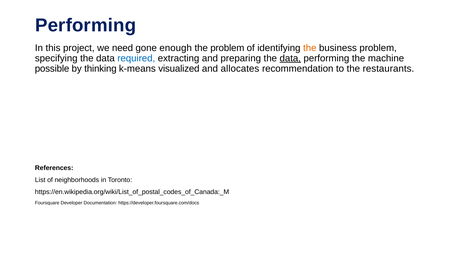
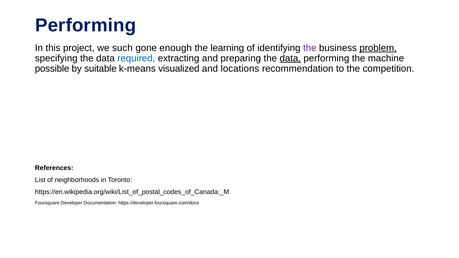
need: need -> such
the problem: problem -> learning
the at (310, 48) colour: orange -> purple
problem at (378, 48) underline: none -> present
thinking: thinking -> suitable
allocates: allocates -> locations
restaurants: restaurants -> competition
